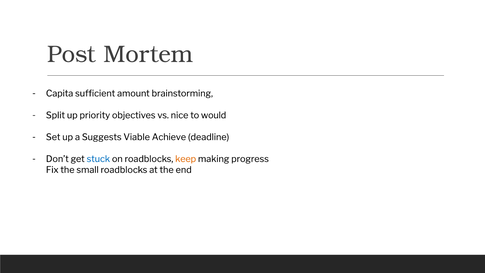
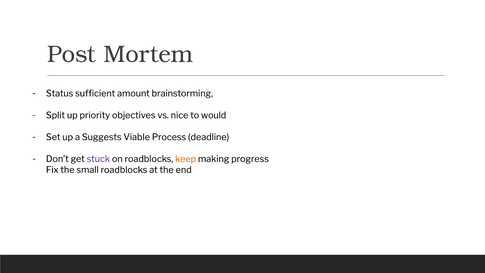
Capita: Capita -> Status
Achieve: Achieve -> Process
stuck colour: blue -> purple
